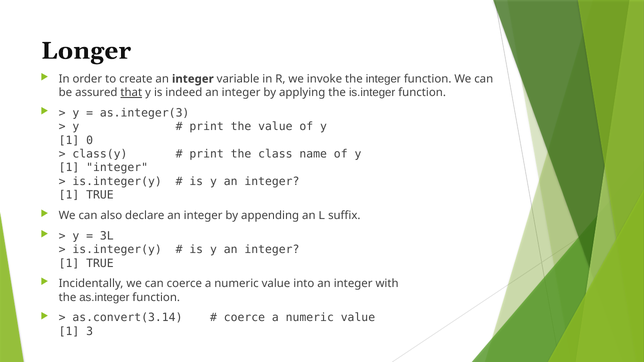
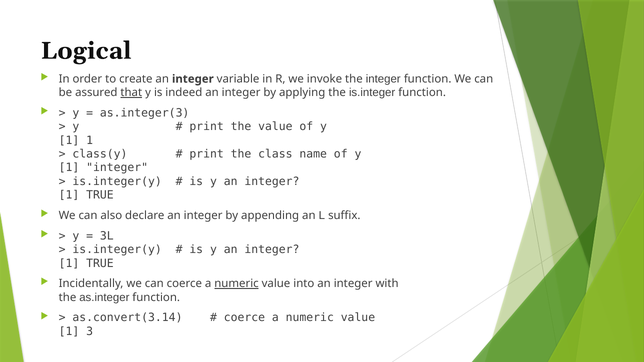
Longer: Longer -> Logical
1 0: 0 -> 1
numeric at (237, 284) underline: none -> present
